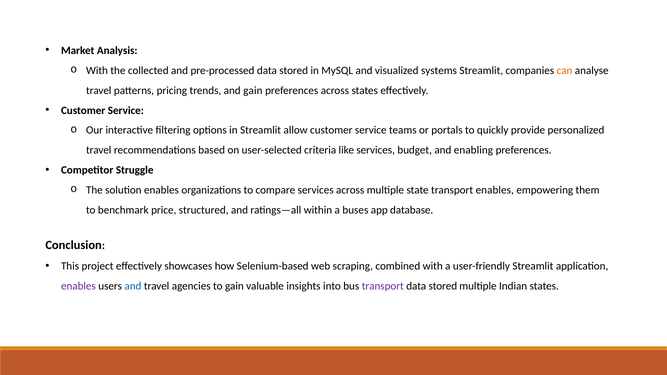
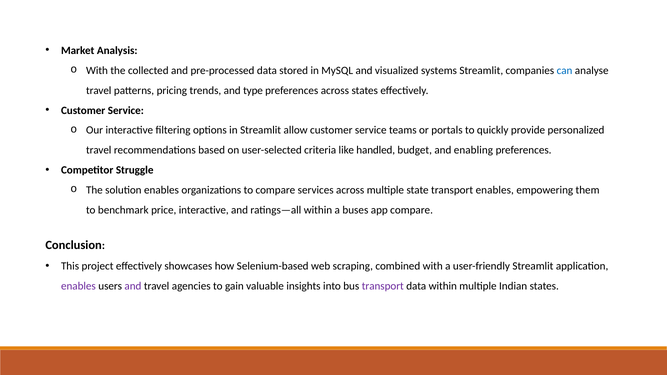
can colour: orange -> blue
and gain: gain -> type
like services: services -> handled
price structured: structured -> interactive
app database: database -> compare
and at (133, 286) colour: blue -> purple
stored at (443, 286): stored -> within
